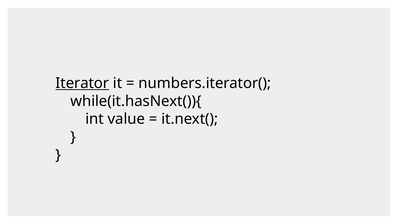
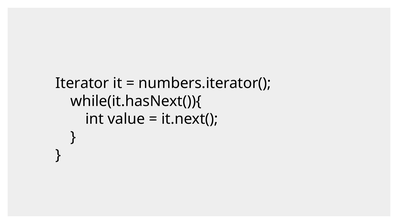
Iterator underline: present -> none
